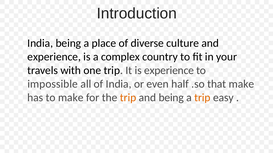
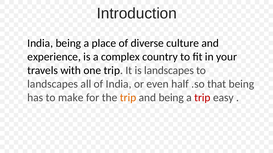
is experience: experience -> landscapes
impossible at (53, 84): impossible -> landscapes
that make: make -> being
trip at (202, 98) colour: orange -> red
